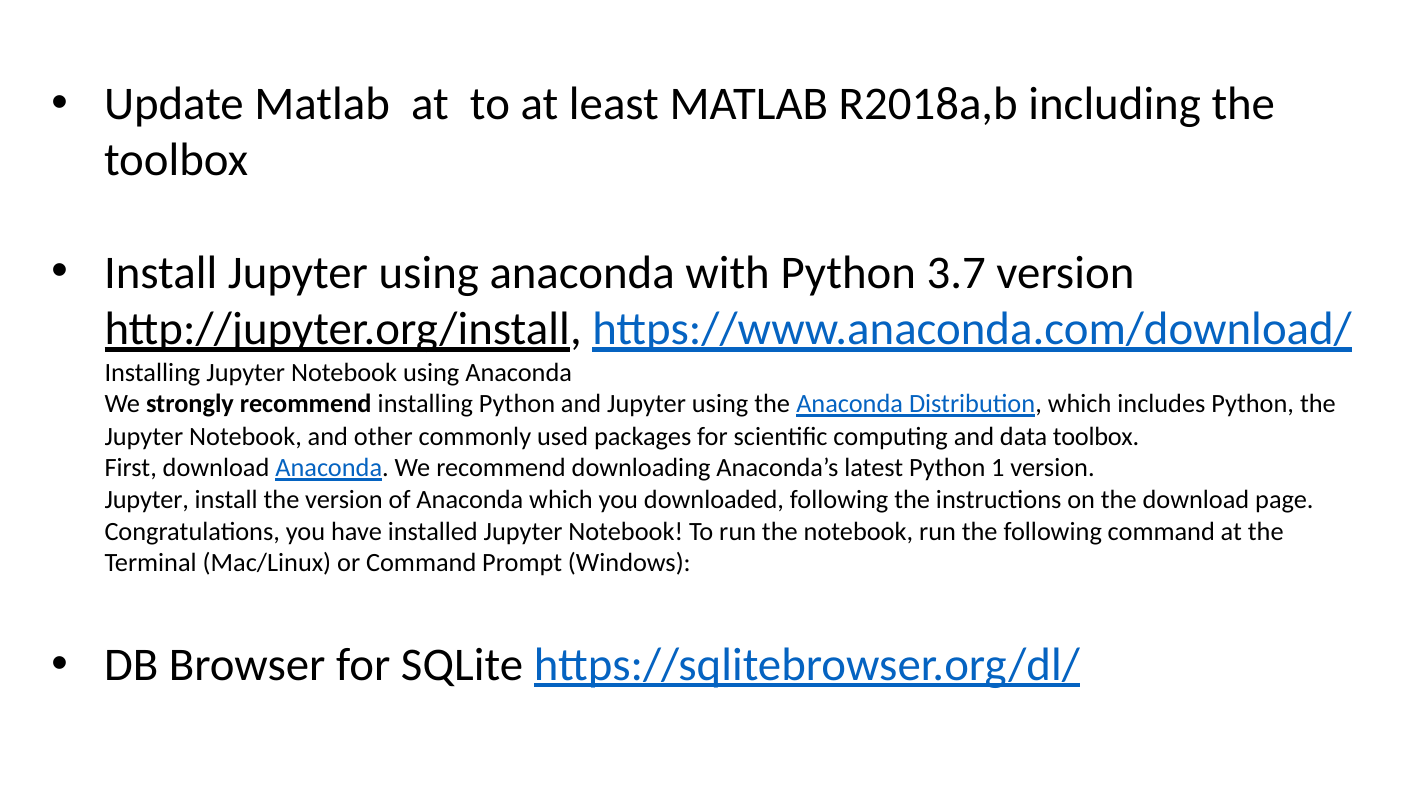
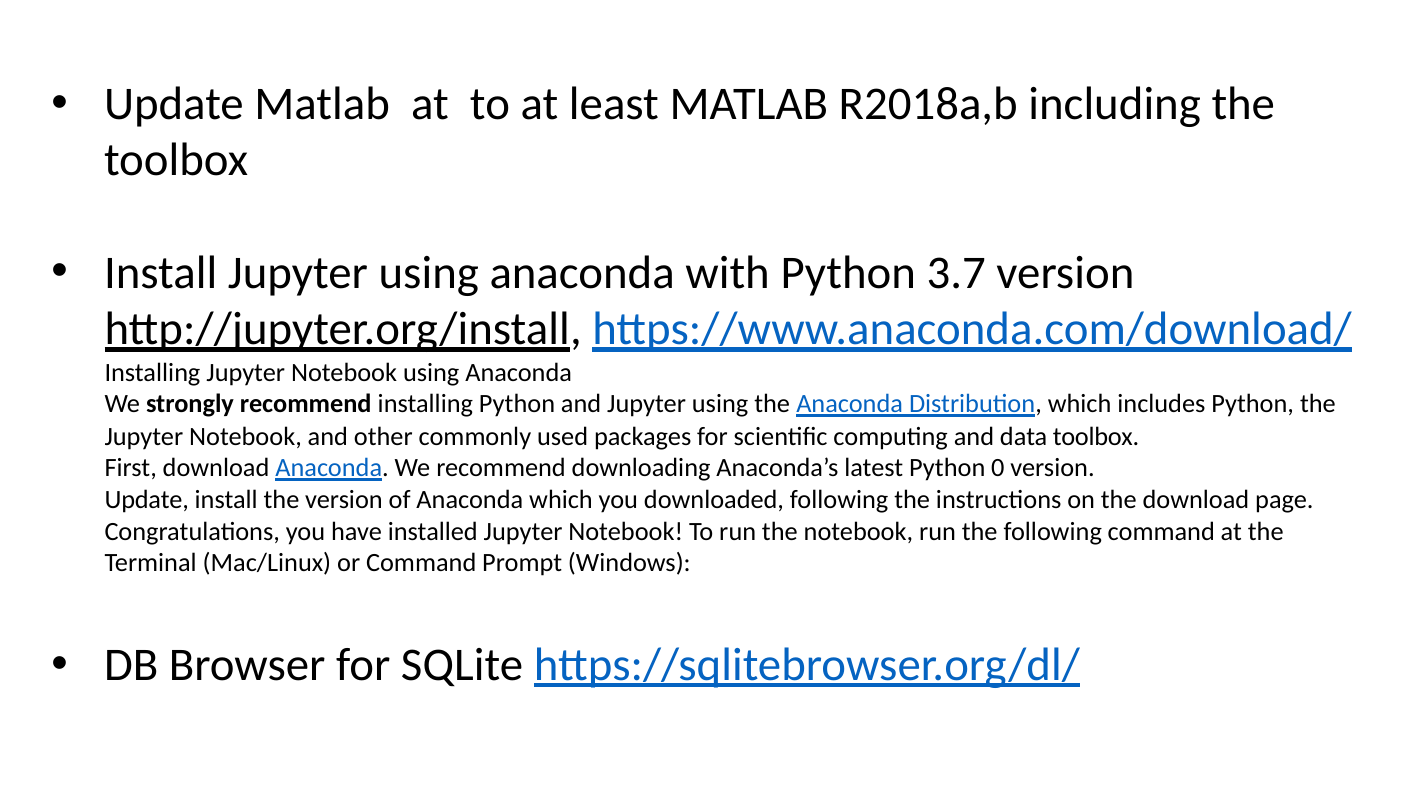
1: 1 -> 0
Jupyter at (147, 500): Jupyter -> Update
